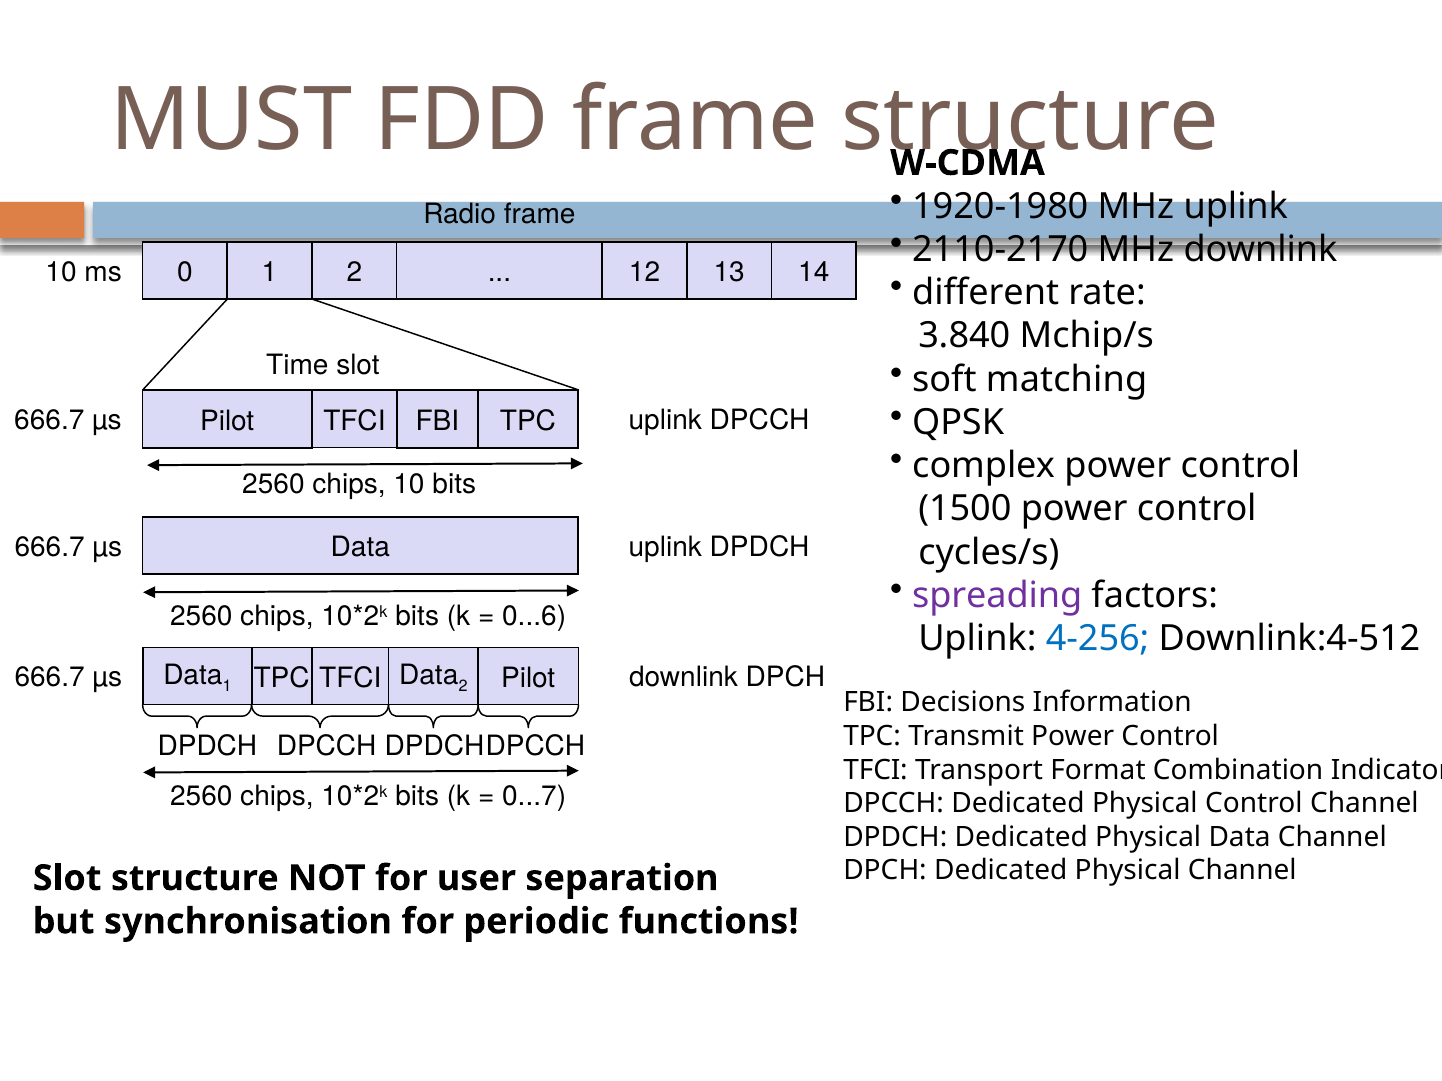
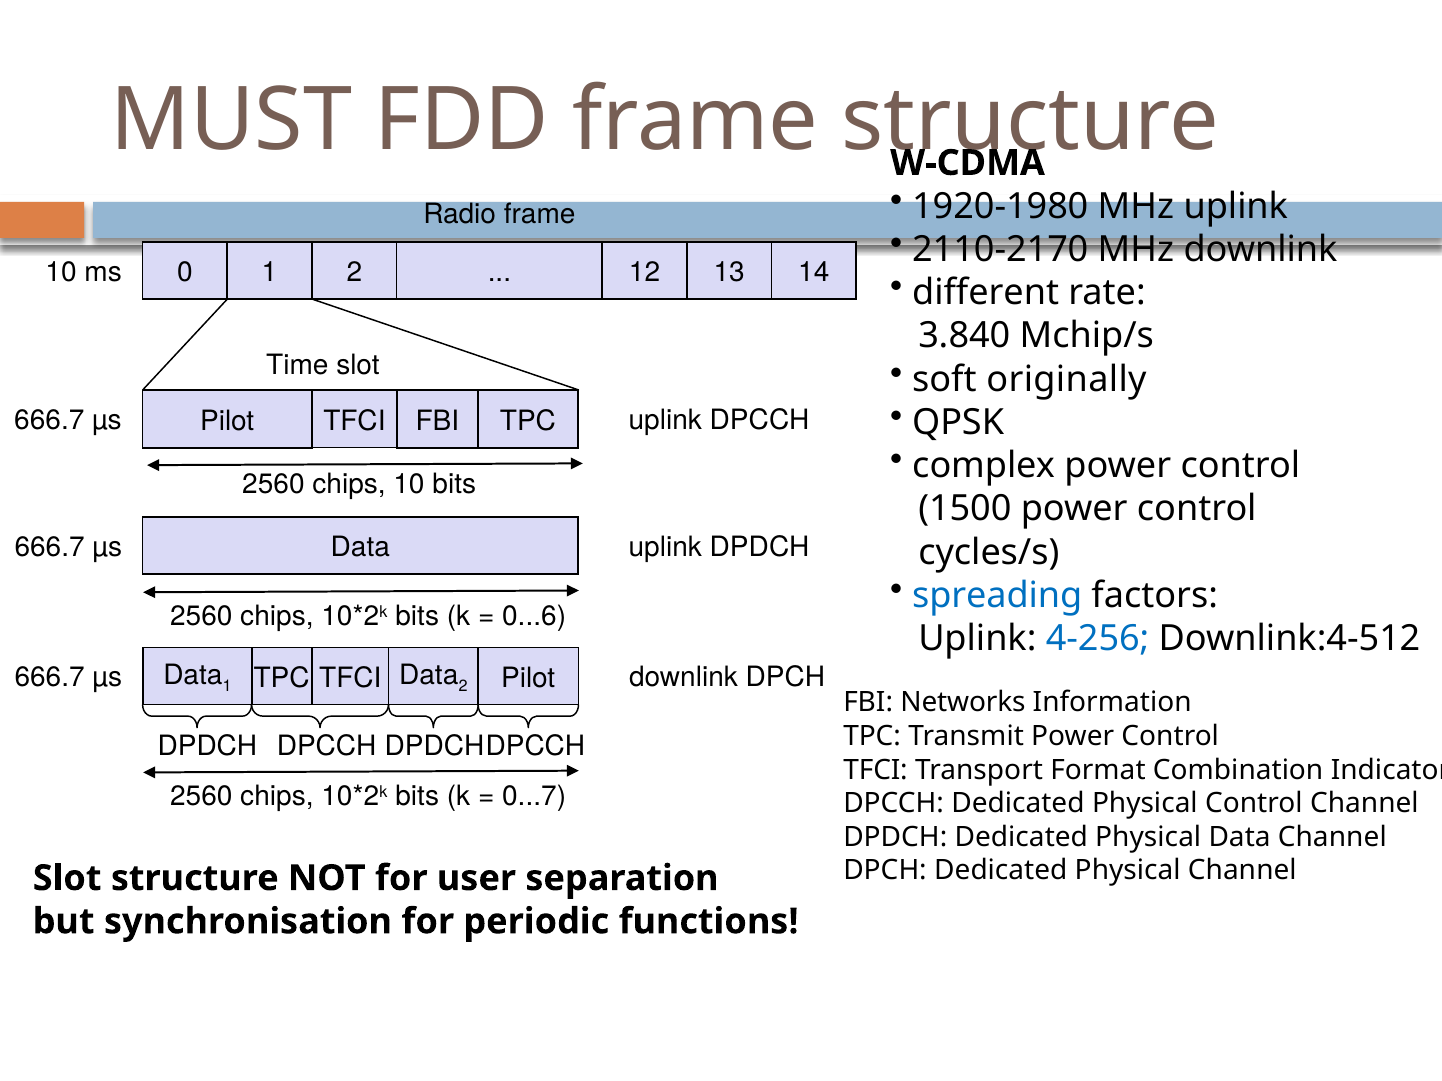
matching: matching -> originally
spreading colour: purple -> blue
Decisions: Decisions -> Networks
